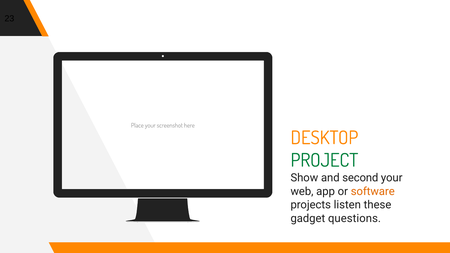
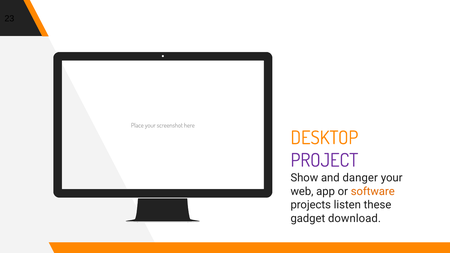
PROJECT colour: green -> purple
second: second -> danger
questions: questions -> download
